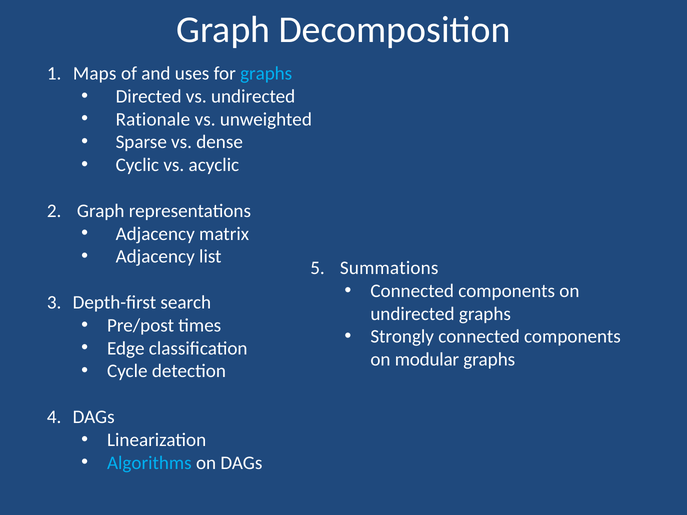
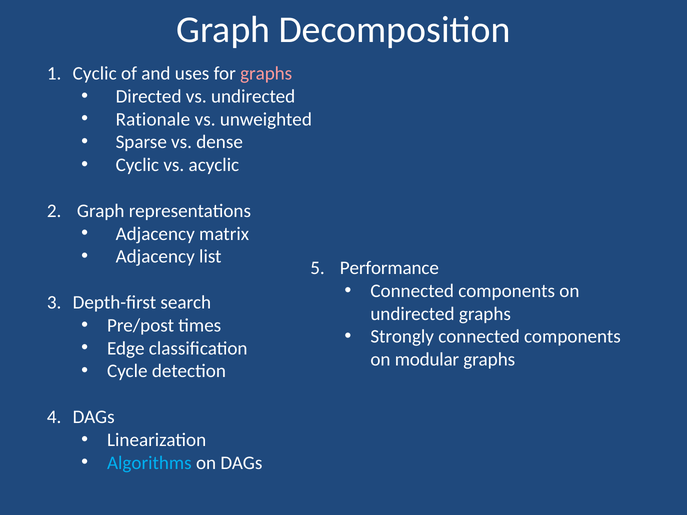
Maps at (95, 73): Maps -> Cyclic
graphs at (266, 73) colour: light blue -> pink
Summations: Summations -> Performance
